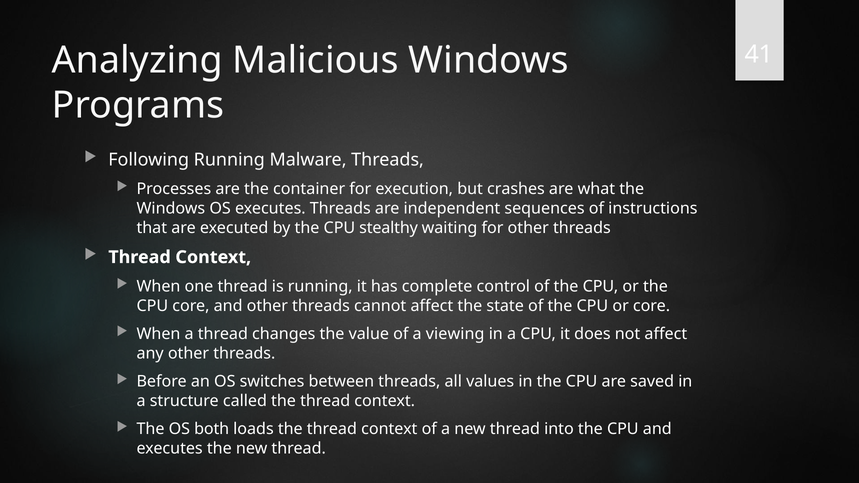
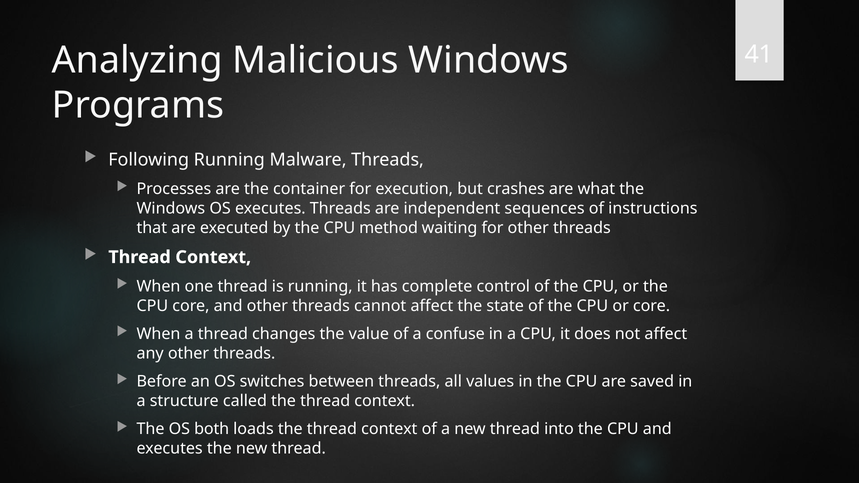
stealthy: stealthy -> method
viewing: viewing -> confuse
